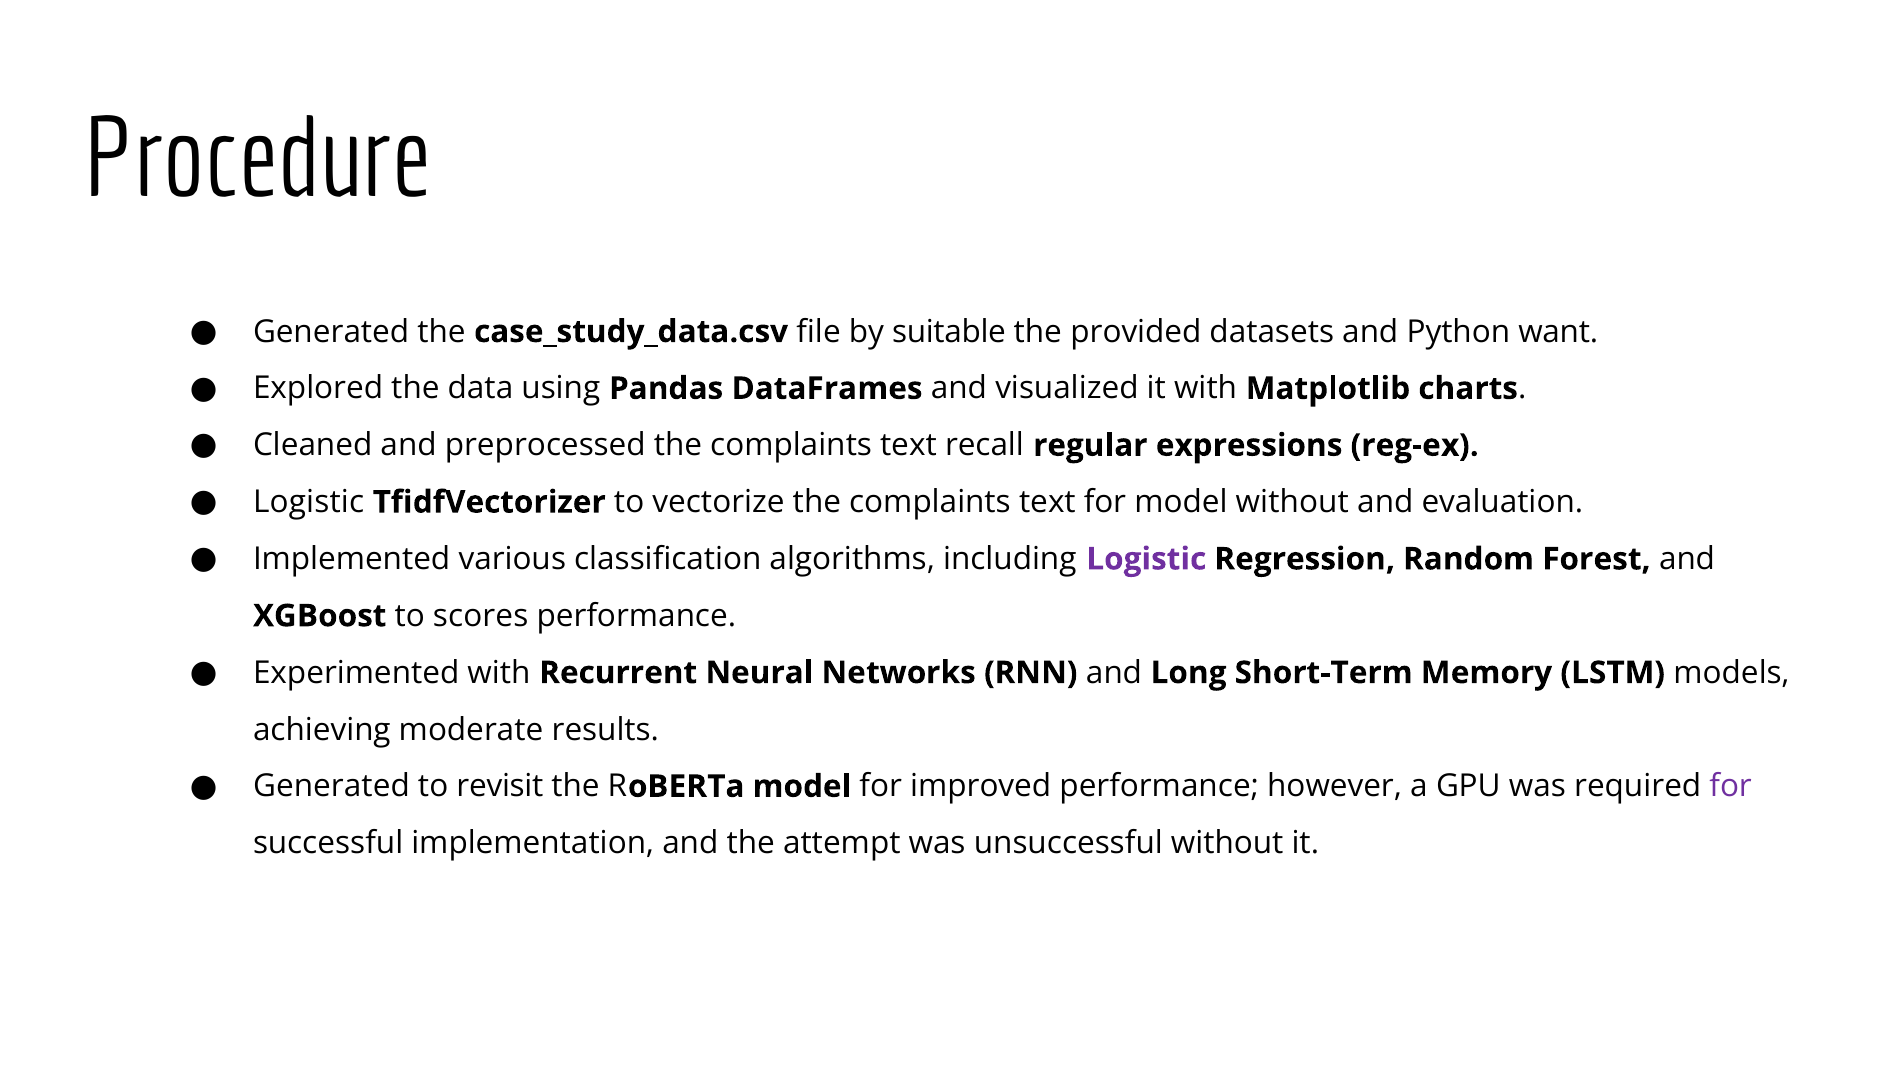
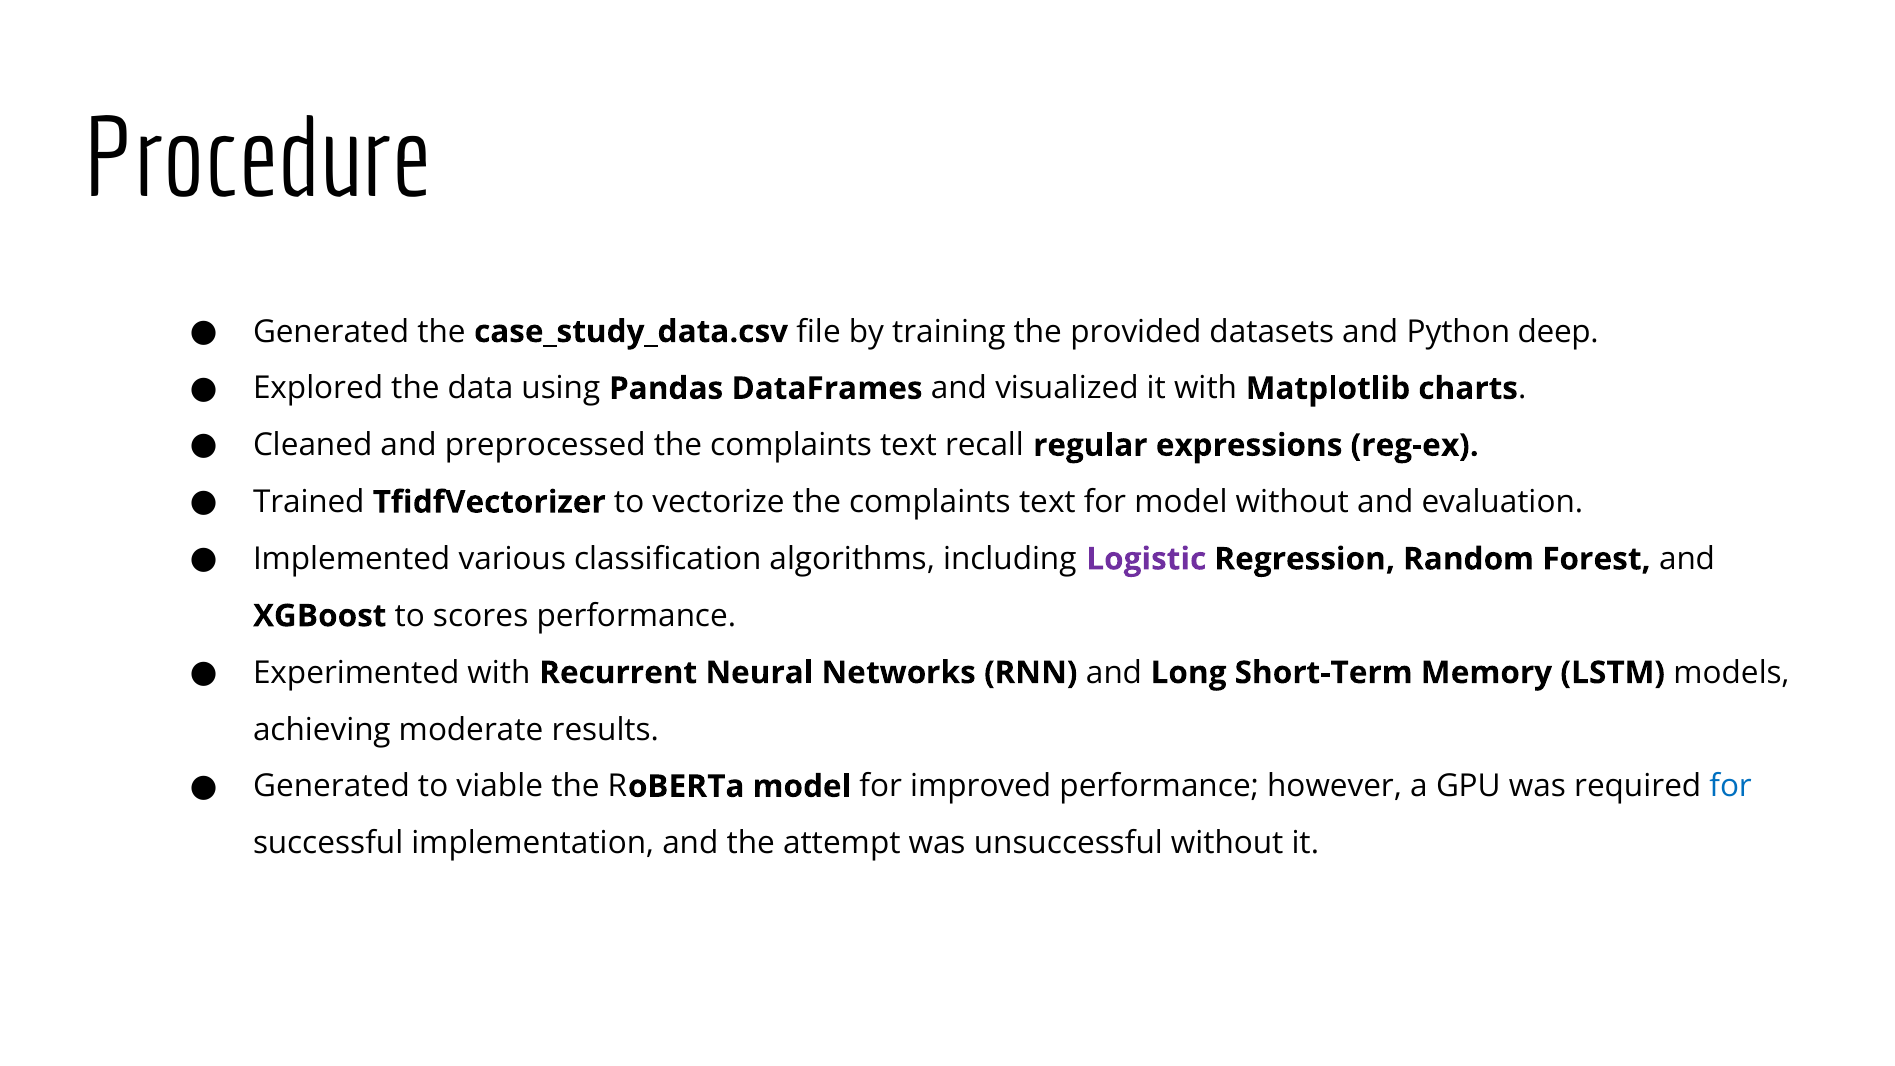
suitable: suitable -> training
want: want -> deep
Logistic at (309, 502): Logistic -> Trained
revisit: revisit -> viable
for at (1731, 786) colour: purple -> blue
